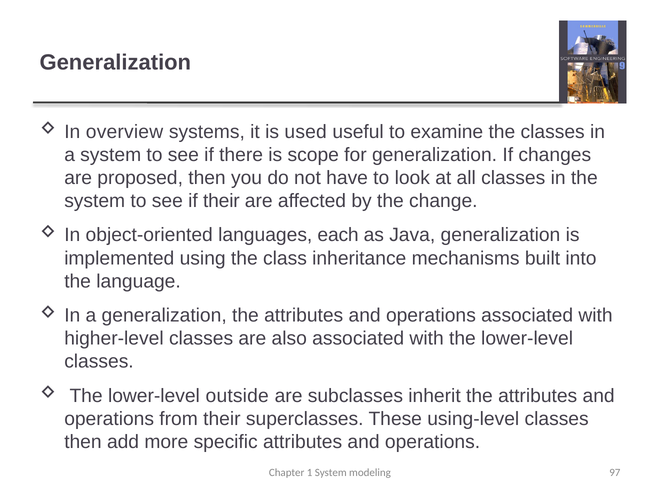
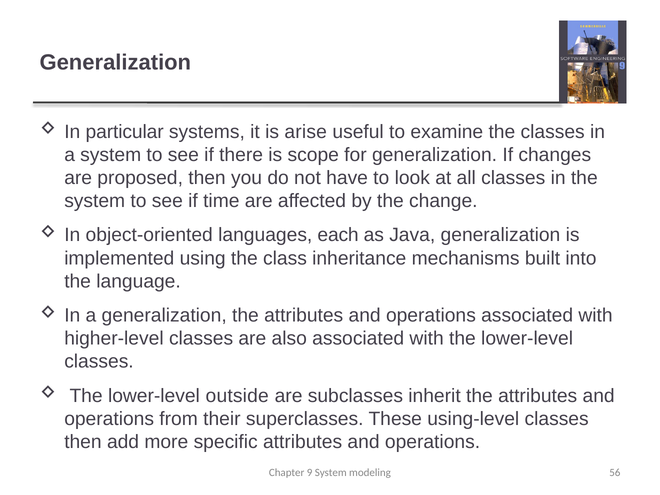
overview: overview -> particular
used: used -> arise
if their: their -> time
1: 1 -> 9
97: 97 -> 56
